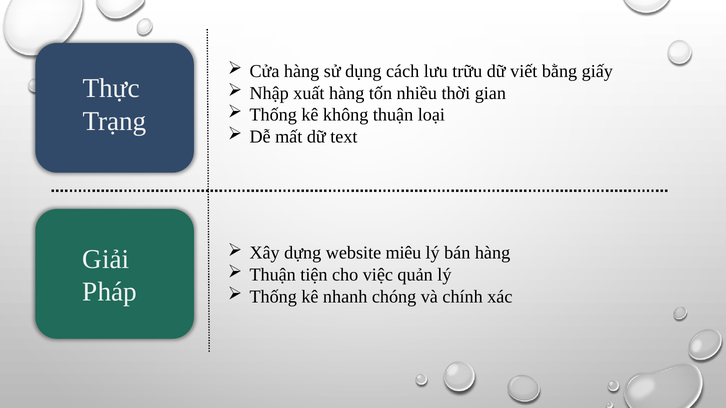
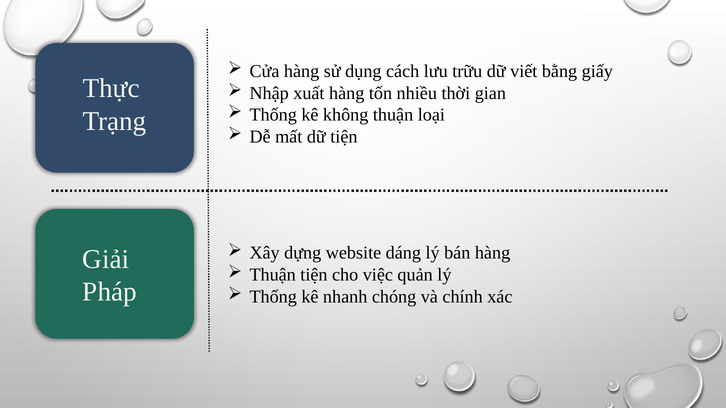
dữ text: text -> tiện
miêu: miêu -> dáng
